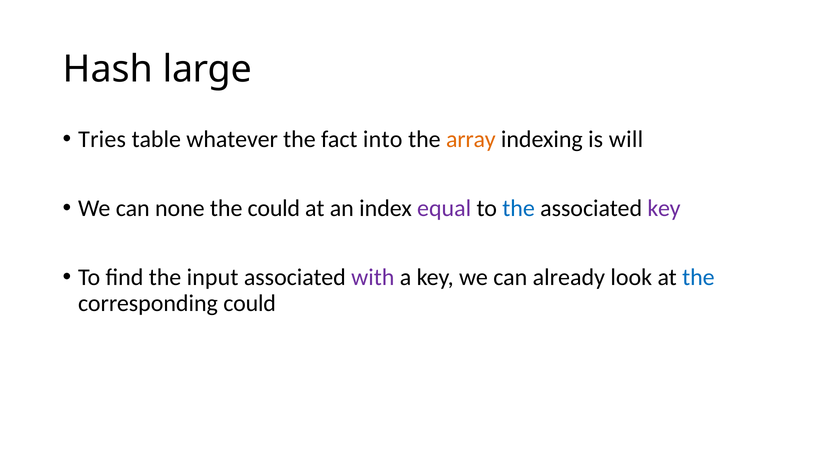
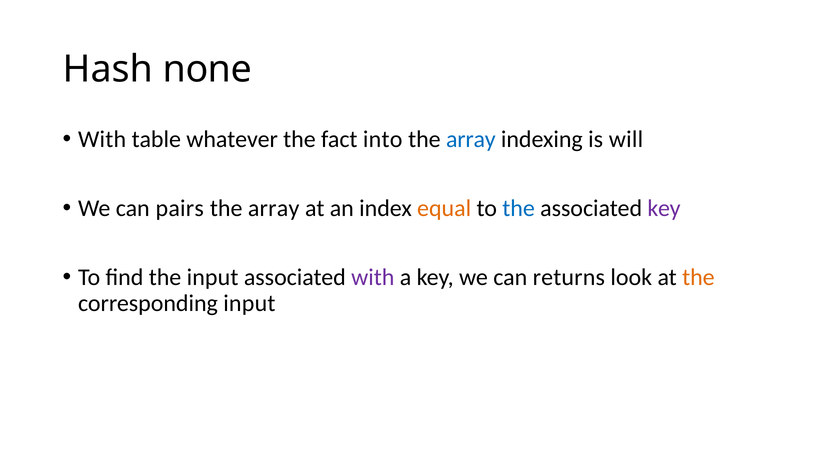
large: large -> none
Tries at (102, 139): Tries -> With
array at (471, 139) colour: orange -> blue
none: none -> pairs
could at (274, 208): could -> array
equal colour: purple -> orange
already: already -> returns
the at (698, 277) colour: blue -> orange
corresponding could: could -> input
